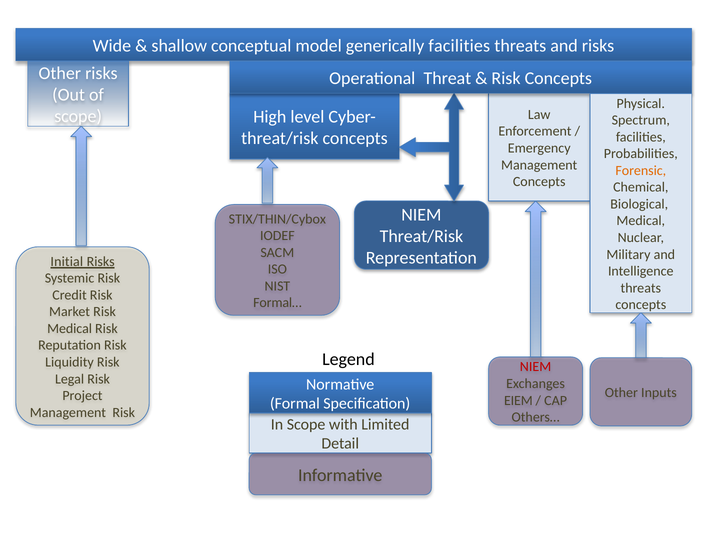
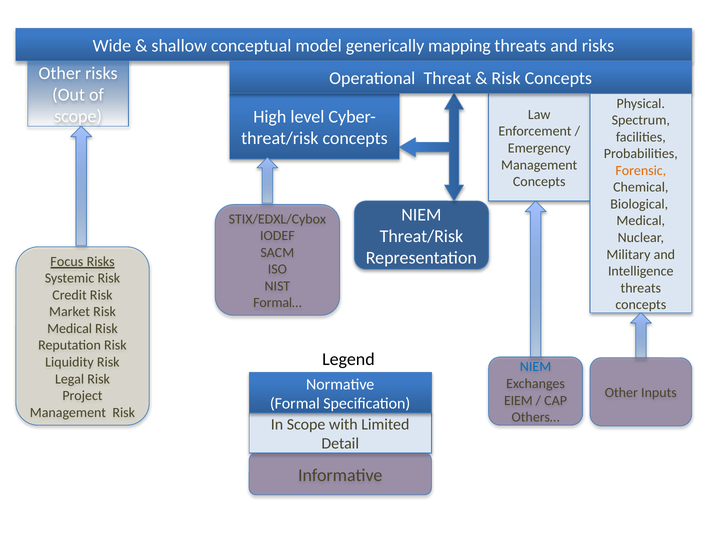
generically facilities: facilities -> mapping
STIX/THIN/Cybox: STIX/THIN/Cybox -> STIX/EDXL/Cybox
Initial: Initial -> Focus
NIEM at (536, 367) colour: red -> blue
